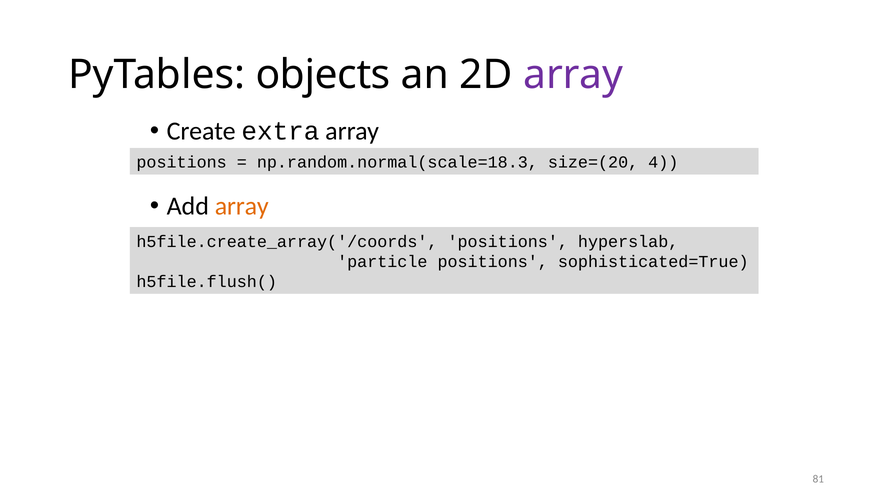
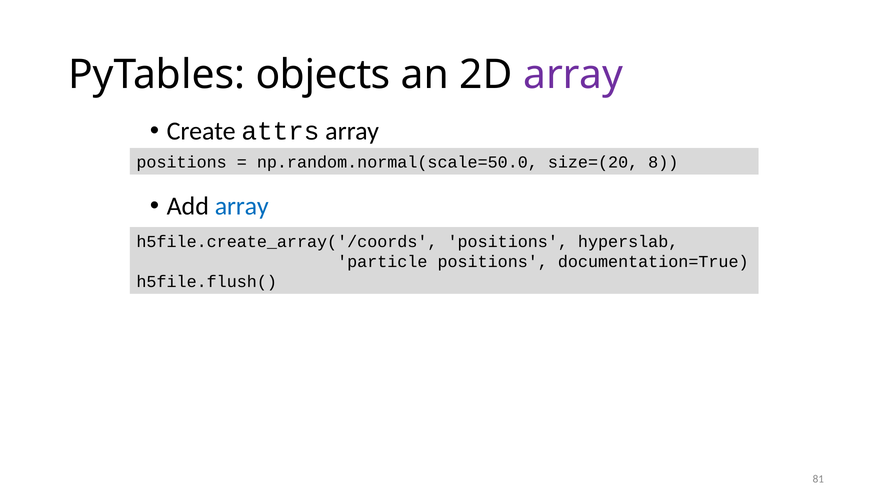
extra: extra -> attrs
np.random.normal(scale=18.3: np.random.normal(scale=18.3 -> np.random.normal(scale=50.0
4: 4 -> 8
array at (242, 206) colour: orange -> blue
sophisticated=True: sophisticated=True -> documentation=True
